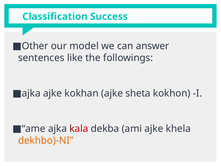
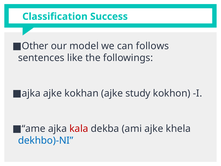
answer: answer -> follows
sheta: sheta -> study
dekhbo)-NI colour: orange -> blue
